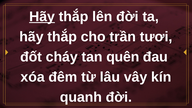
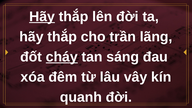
tươi: tươi -> lãng
cháy underline: none -> present
quên: quên -> sáng
